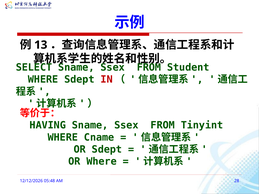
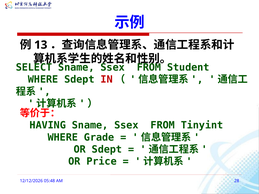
Cname: Cname -> Grade
OR Where: Where -> Price
